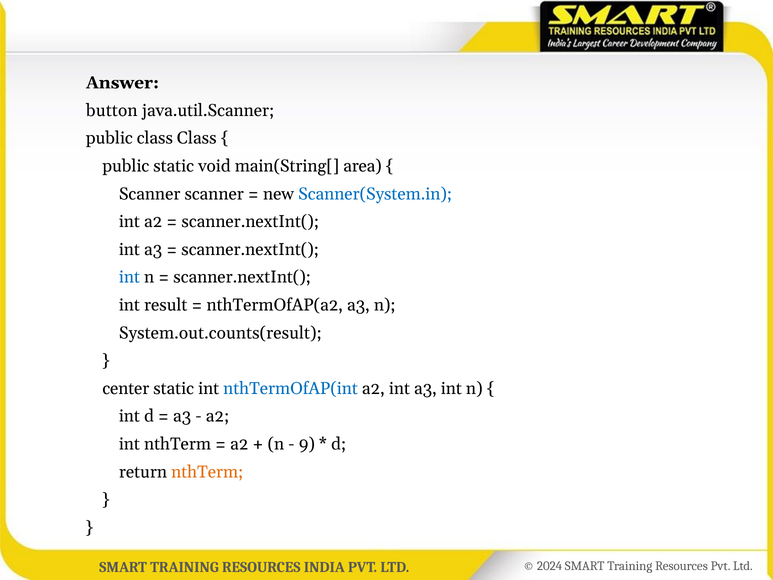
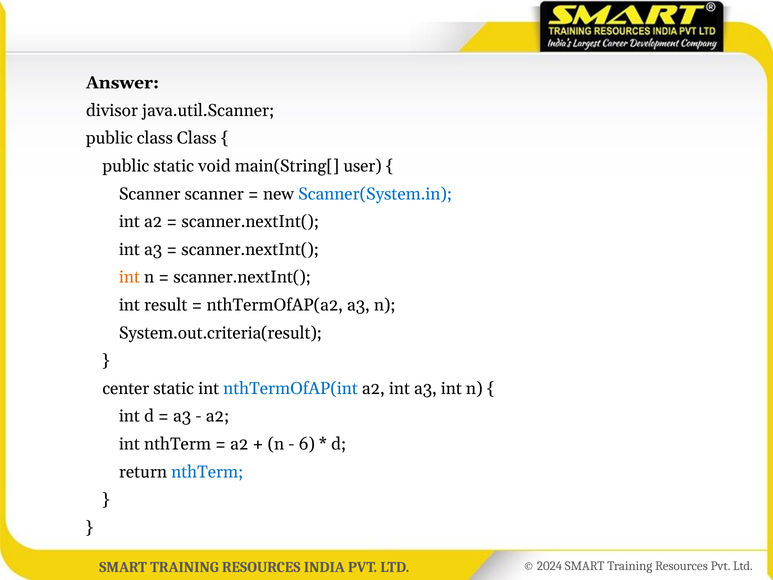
button: button -> divisor
area: area -> user
int at (129, 277) colour: blue -> orange
System.out.counts(result: System.out.counts(result -> System.out.criteria(result
9: 9 -> 6
nthTerm at (207, 472) colour: orange -> blue
